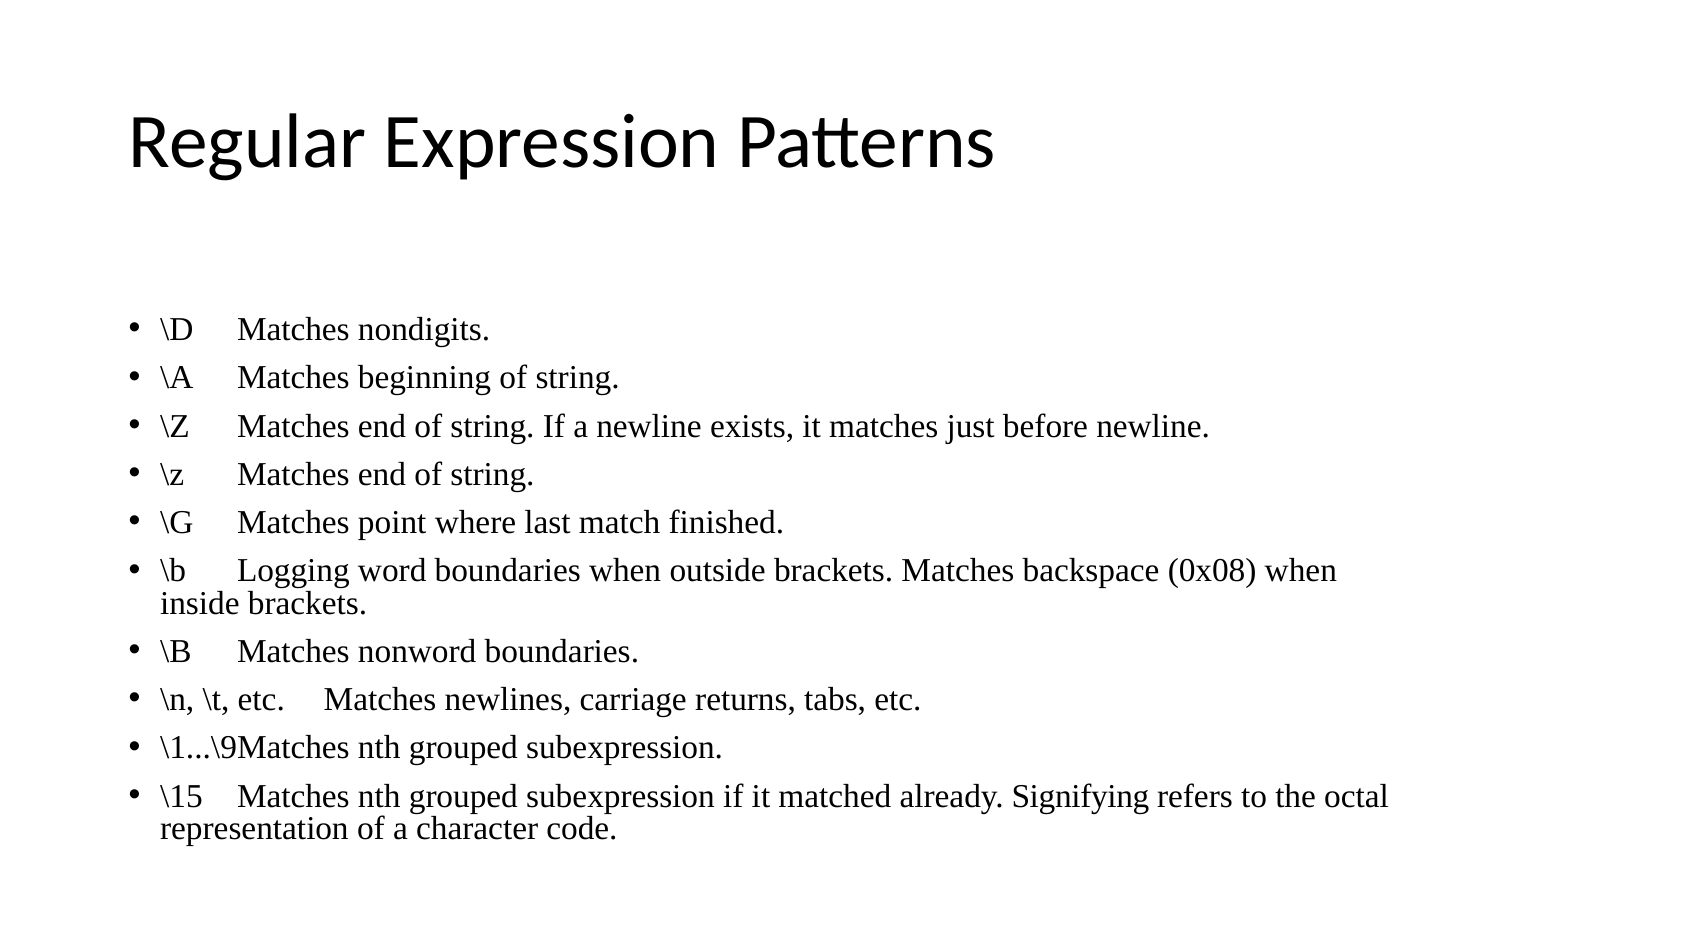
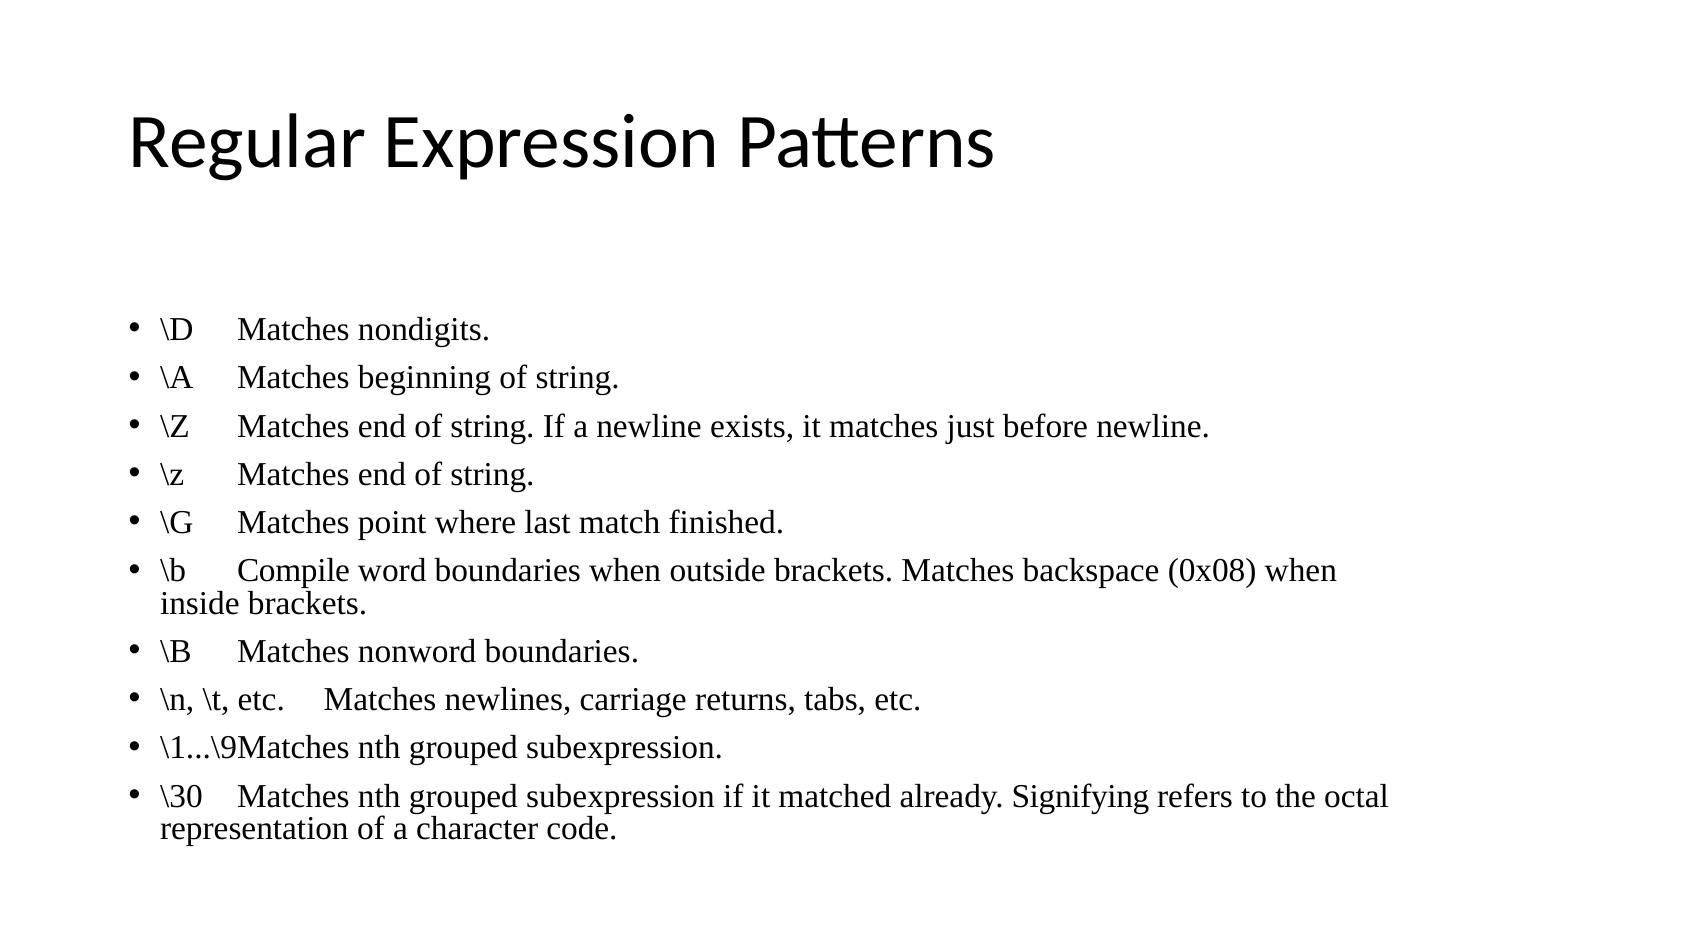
Logging: Logging -> Compile
\15: \15 -> \30
